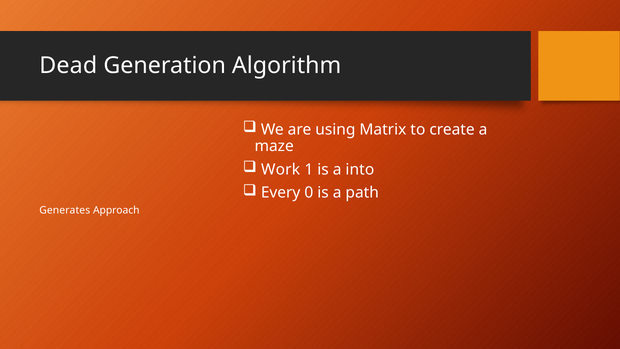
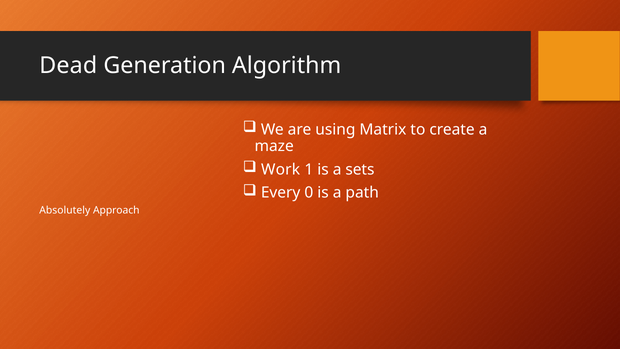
into: into -> sets
Generates: Generates -> Absolutely
